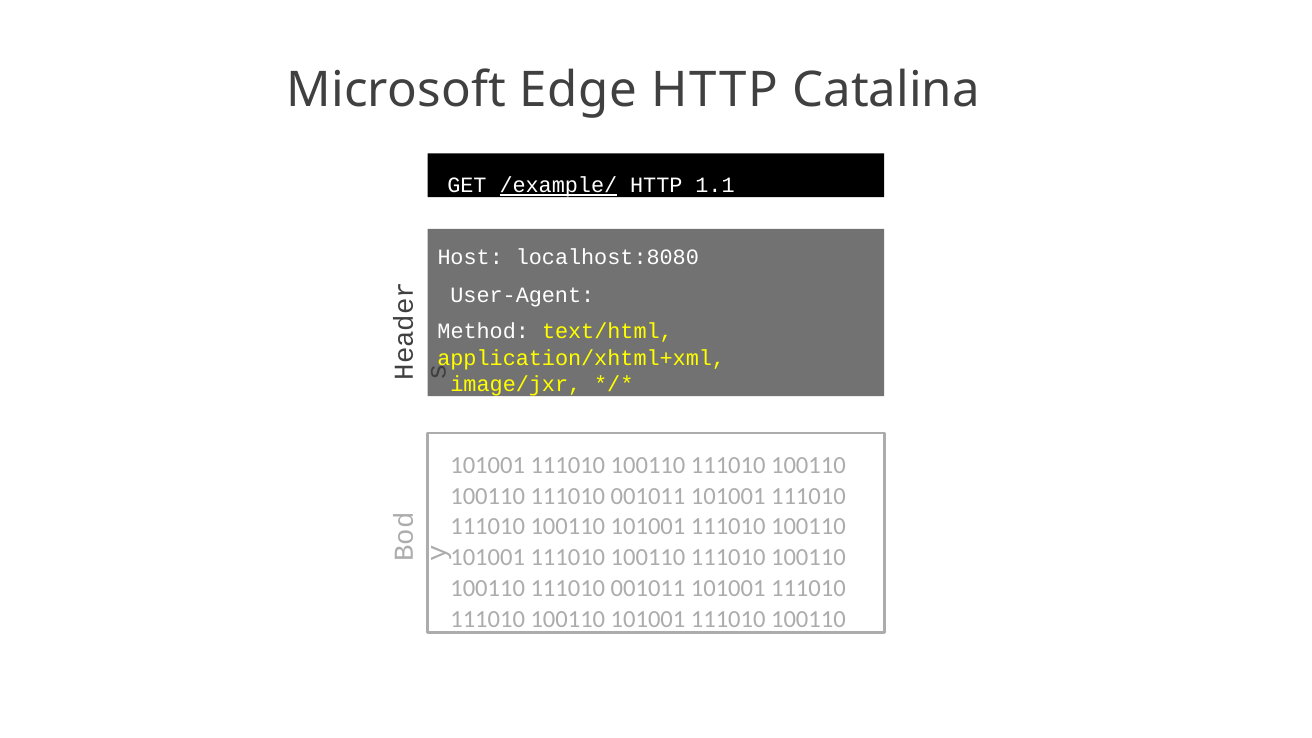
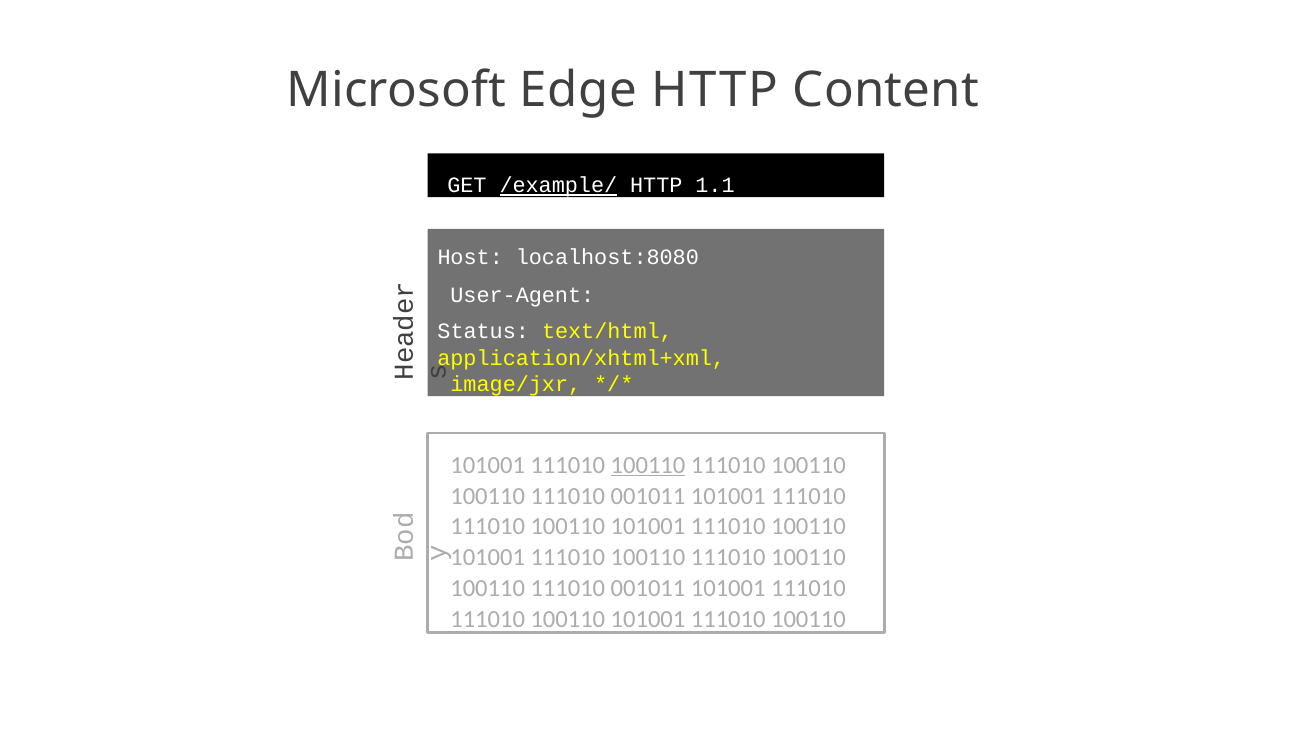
Catalina: Catalina -> Content
Method: Method -> Status
100110 at (648, 465) underline: none -> present
